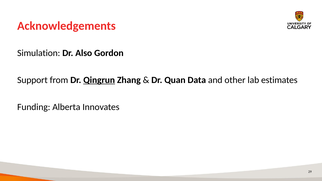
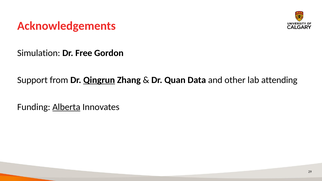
Also: Also -> Free
estimates: estimates -> attending
Alberta underline: none -> present
